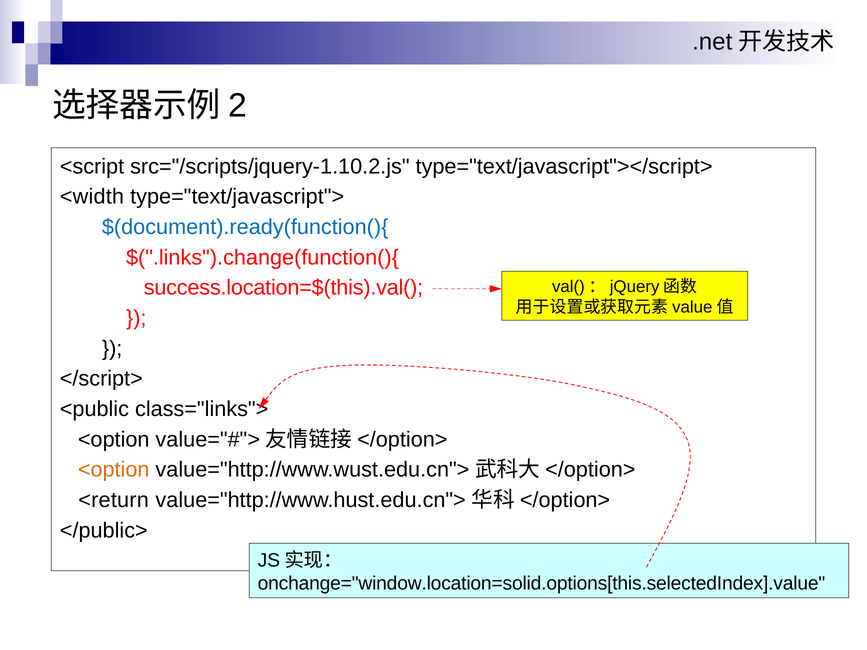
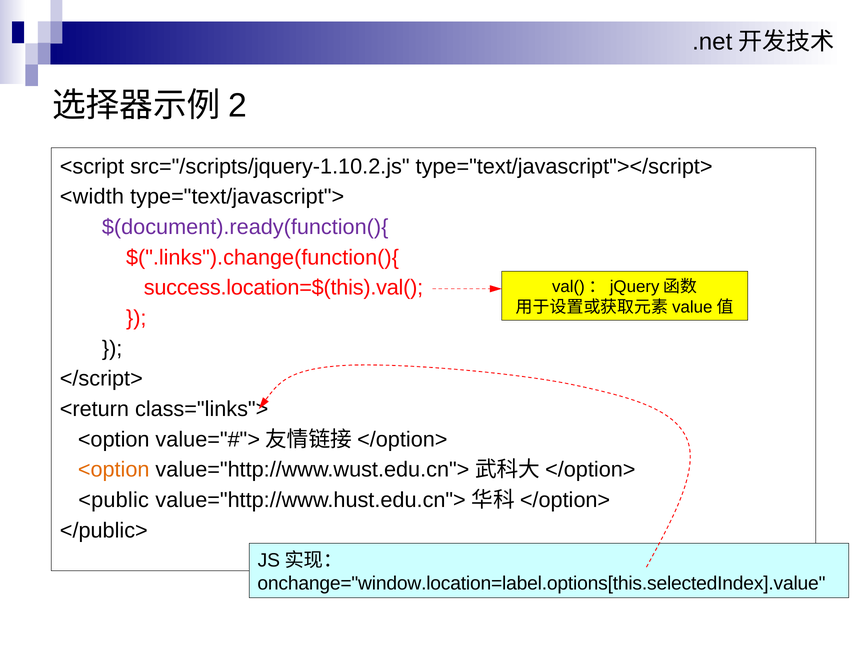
$(document).ready(function(){ colour: blue -> purple
<public: <public -> <return
<return: <return -> <public
onchange="window.location=solid.options[this.selectedIndex].value: onchange="window.location=solid.options[this.selectedIndex].value -> onchange="window.location=label.options[this.selectedIndex].value
